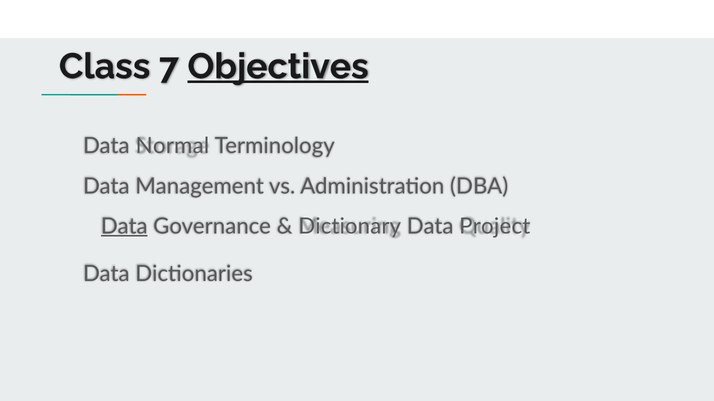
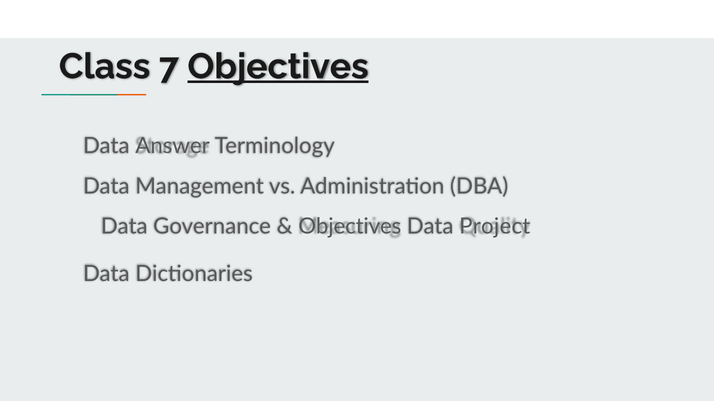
Normal: Normal -> Answer
Data at (124, 227) underline: present -> none
Dictionary at (350, 227): Dictionary -> Objectives
